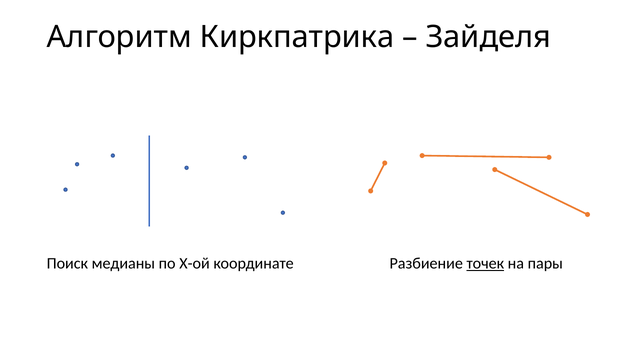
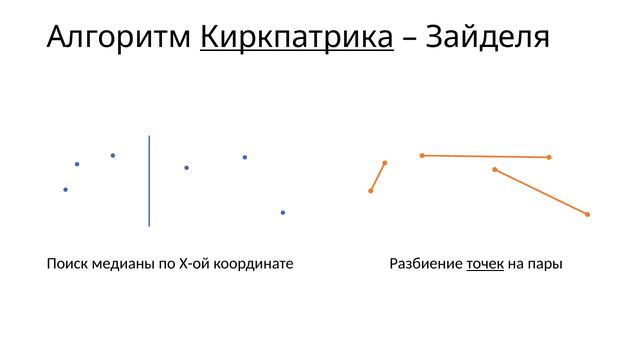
Киркпатрика underline: none -> present
